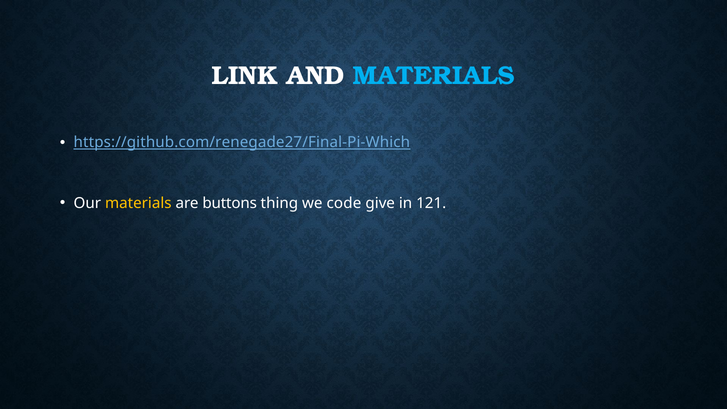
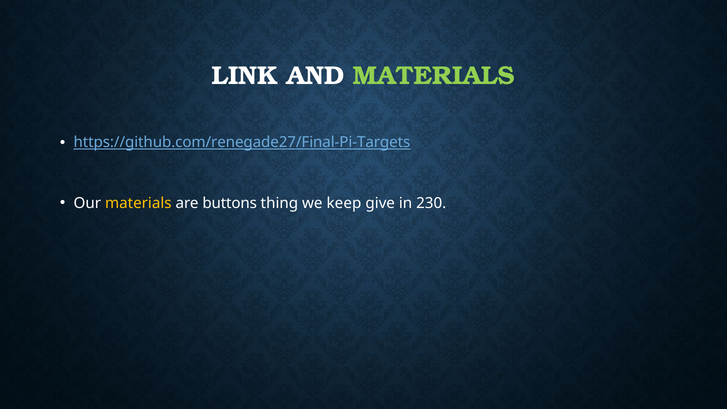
MATERIALS at (434, 76) colour: light blue -> light green
https://github.com/renegade27/Final-Pi-Which: https://github.com/renegade27/Final-Pi-Which -> https://github.com/renegade27/Final-Pi-Targets
code: code -> keep
121: 121 -> 230
